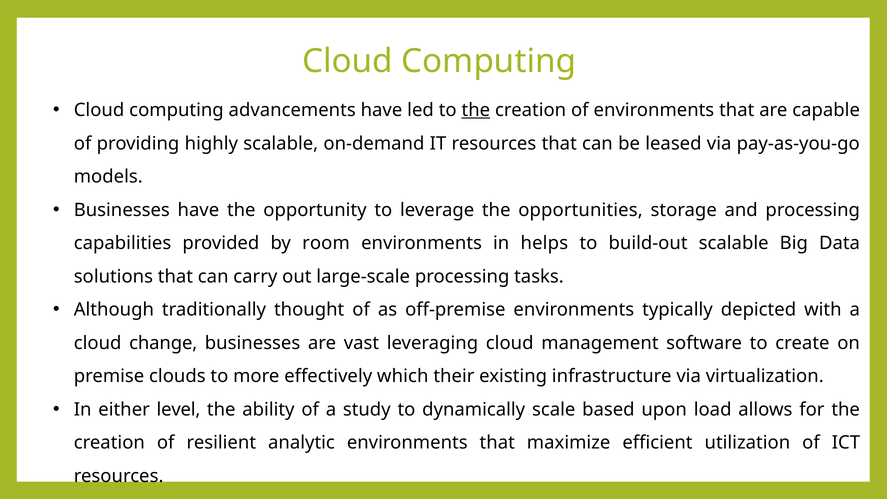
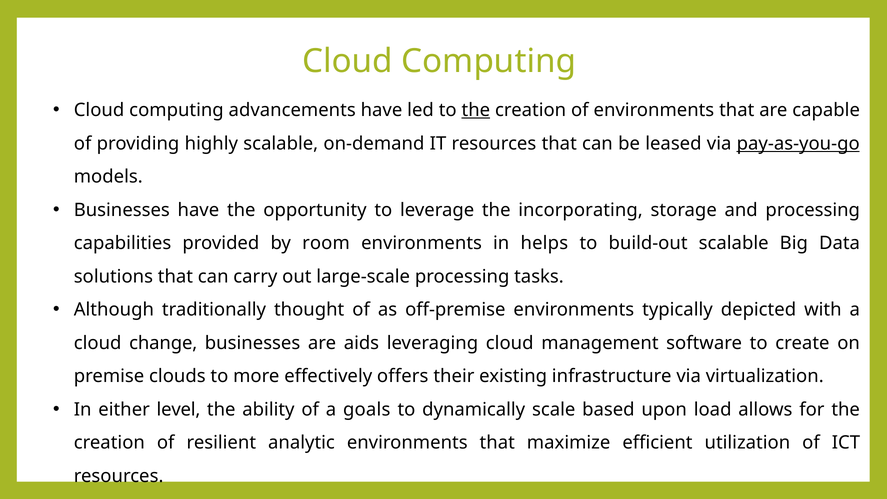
pay-as-you-go underline: none -> present
opportunities: opportunities -> incorporating
vast: vast -> aids
which: which -> offers
study: study -> goals
